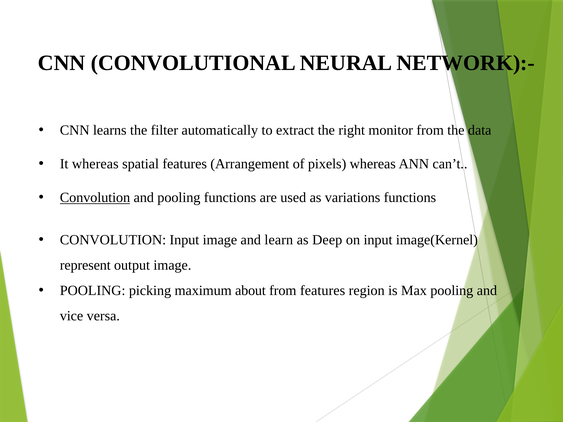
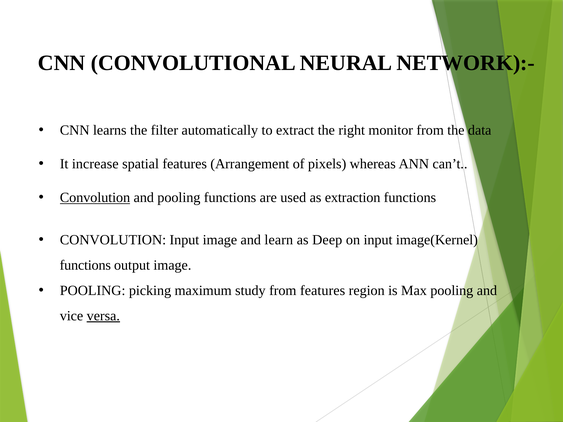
It whereas: whereas -> increase
variations: variations -> extraction
represent at (85, 265): represent -> functions
about: about -> study
versa underline: none -> present
